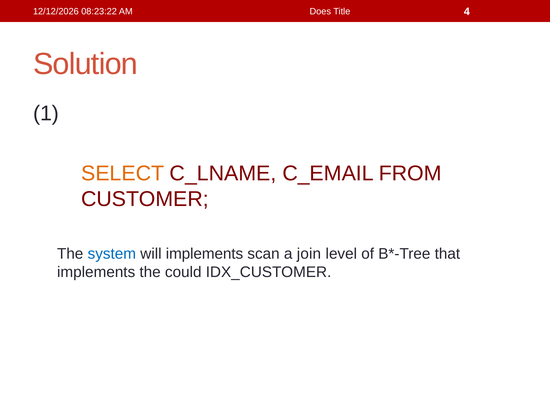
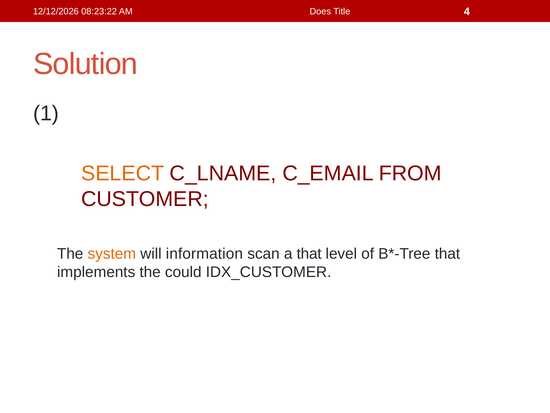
system colour: blue -> orange
will implements: implements -> information
a join: join -> that
